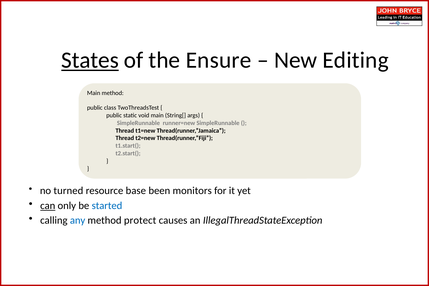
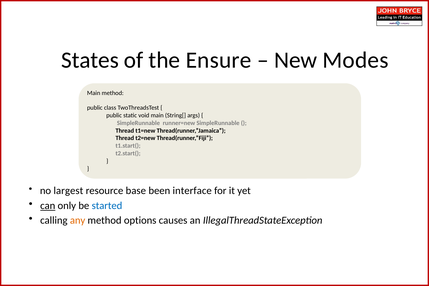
States underline: present -> none
Editing: Editing -> Modes
turned: turned -> largest
monitors: monitors -> interface
any colour: blue -> orange
protect: protect -> options
